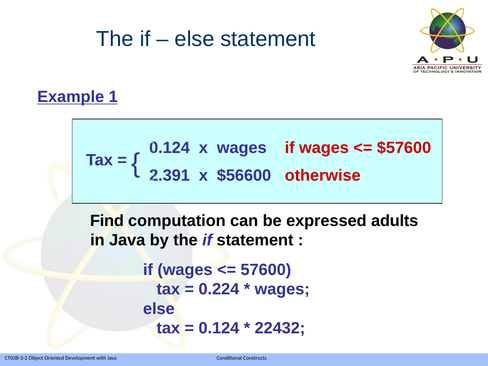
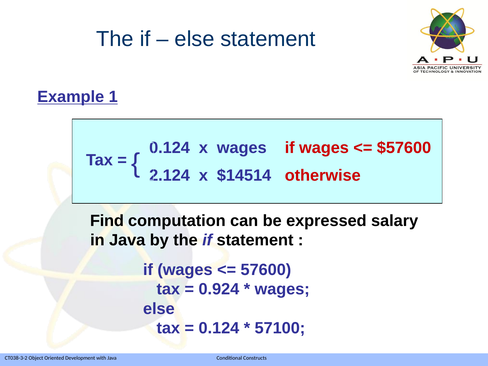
2.391: 2.391 -> 2.124
$56600: $56600 -> $14514
adults: adults -> salary
0.224: 0.224 -> 0.924
22432: 22432 -> 57100
